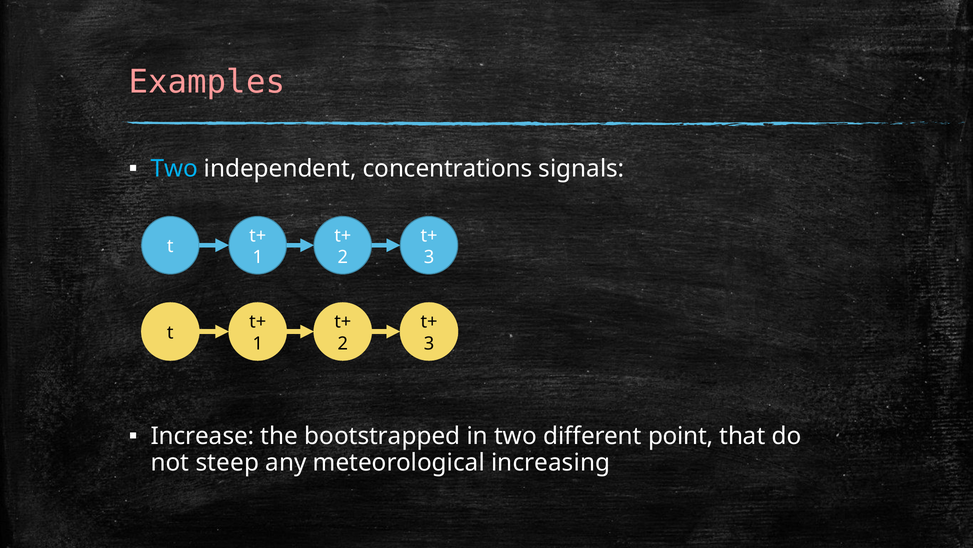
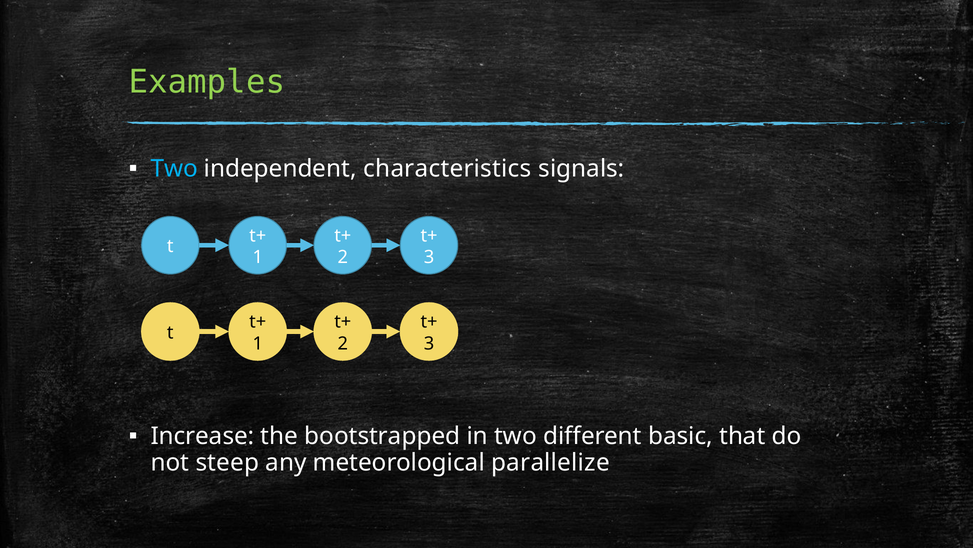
Examples colour: pink -> light green
concentrations: concentrations -> characteristics
point: point -> basic
increasing: increasing -> parallelize
